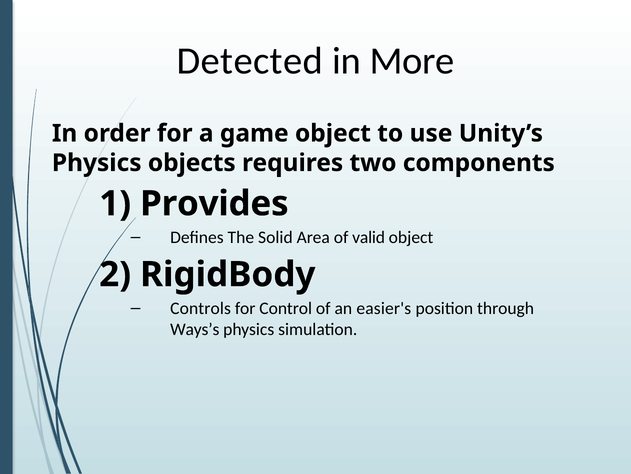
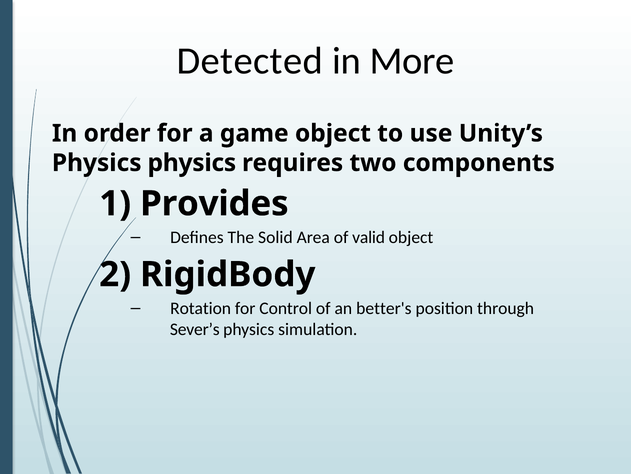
Physics objects: objects -> physics
Controls: Controls -> Rotation
easier's: easier's -> better's
Ways’s: Ways’s -> Sever’s
